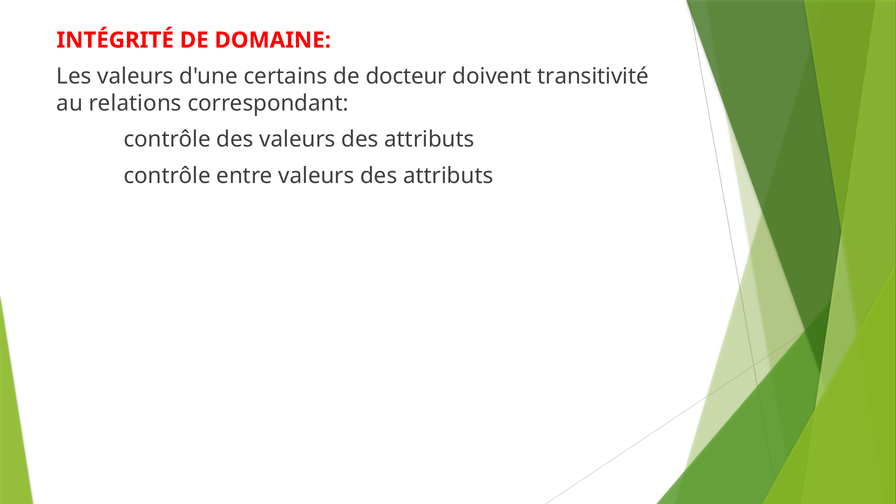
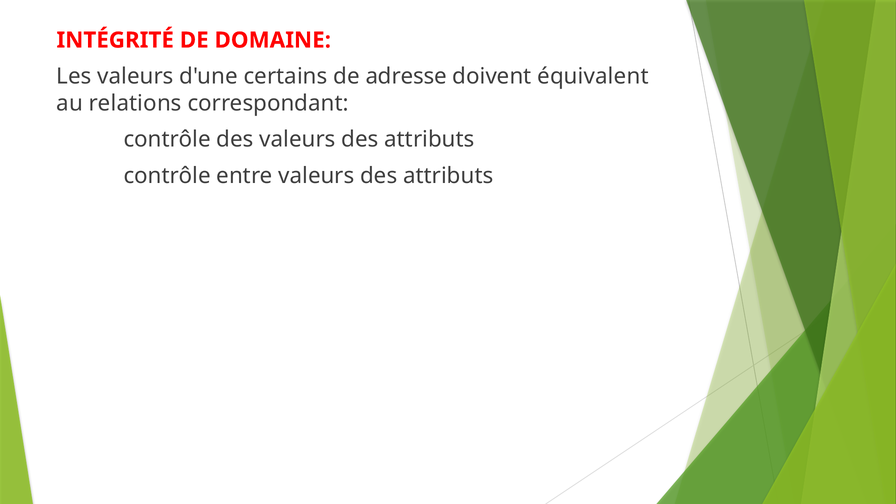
docteur: docteur -> adresse
transitivité: transitivité -> équivalent
